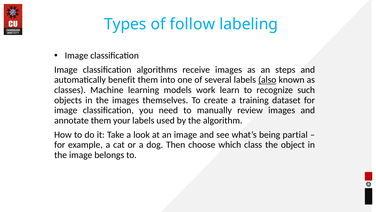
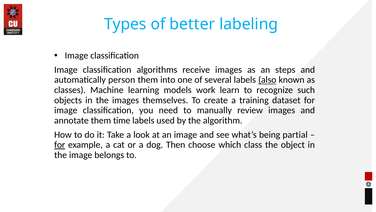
follow: follow -> better
benefit: benefit -> person
your: your -> time
for at (60, 144) underline: none -> present
